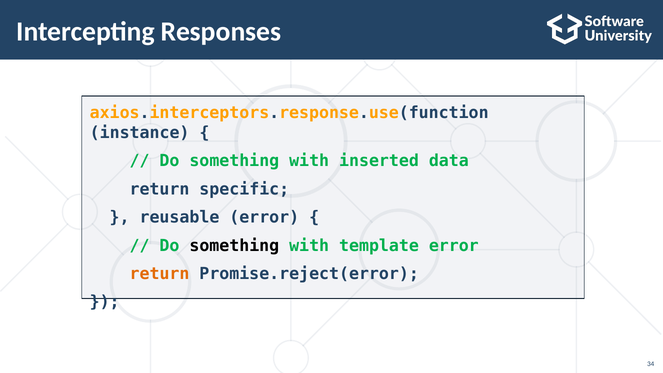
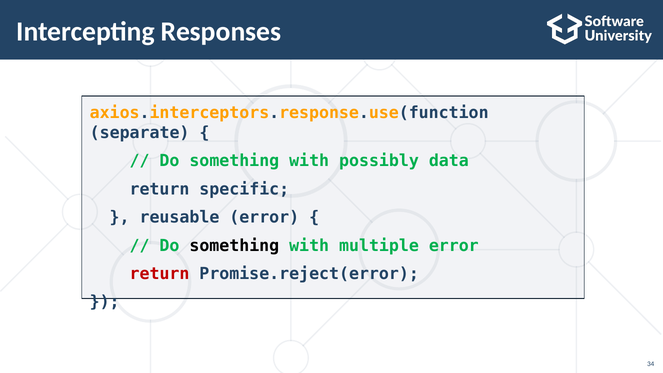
instance: instance -> separate
inserted: inserted -> possibly
template: template -> multiple
return at (160, 274) colour: orange -> red
